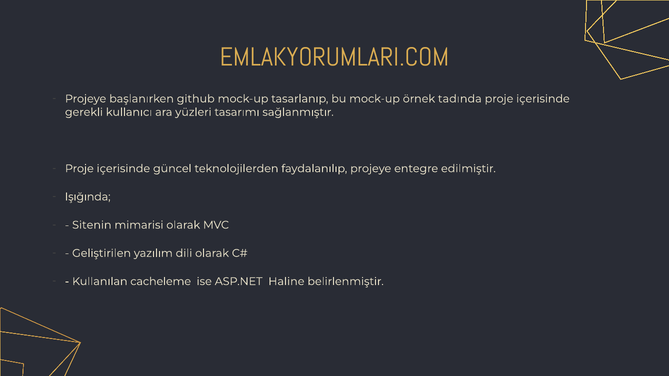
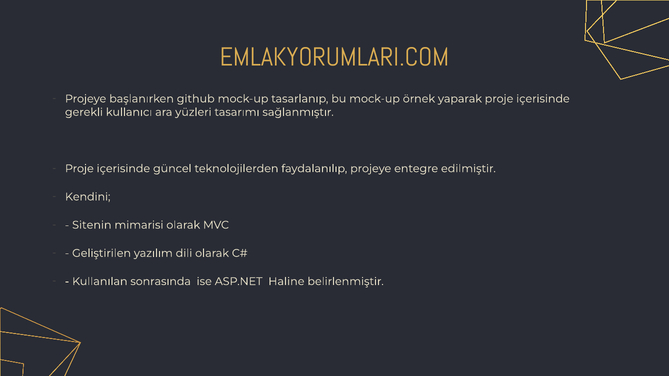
tadında: tadında -> yaparak
Işığında: Işığında -> Kendini
cacheleme: cacheleme -> sonrasında
